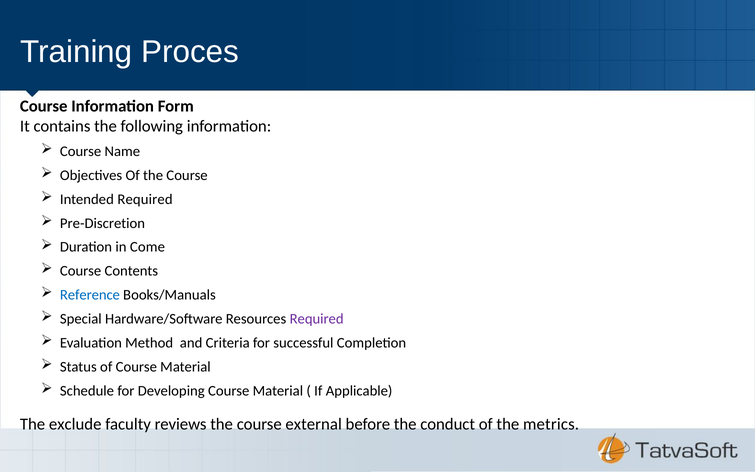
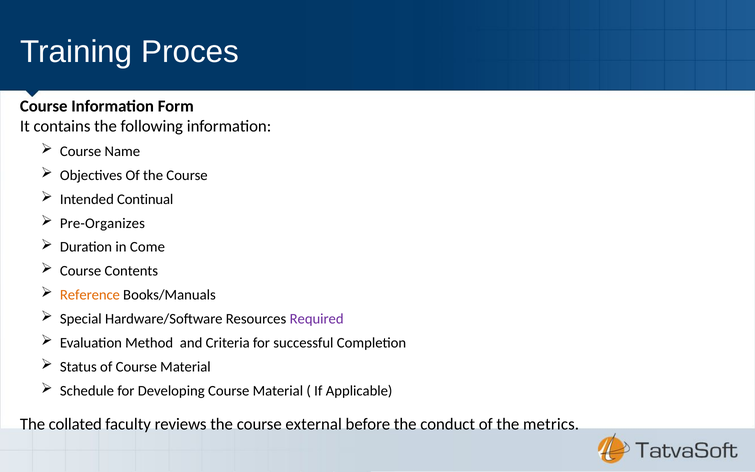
Intended Required: Required -> Continual
Pre-Discretion: Pre-Discretion -> Pre-Organizes
Reference colour: blue -> orange
exclude: exclude -> collated
